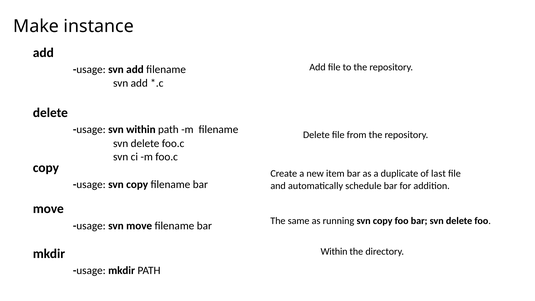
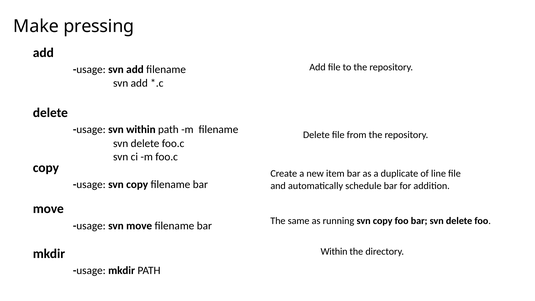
instance: instance -> pressing
last: last -> line
